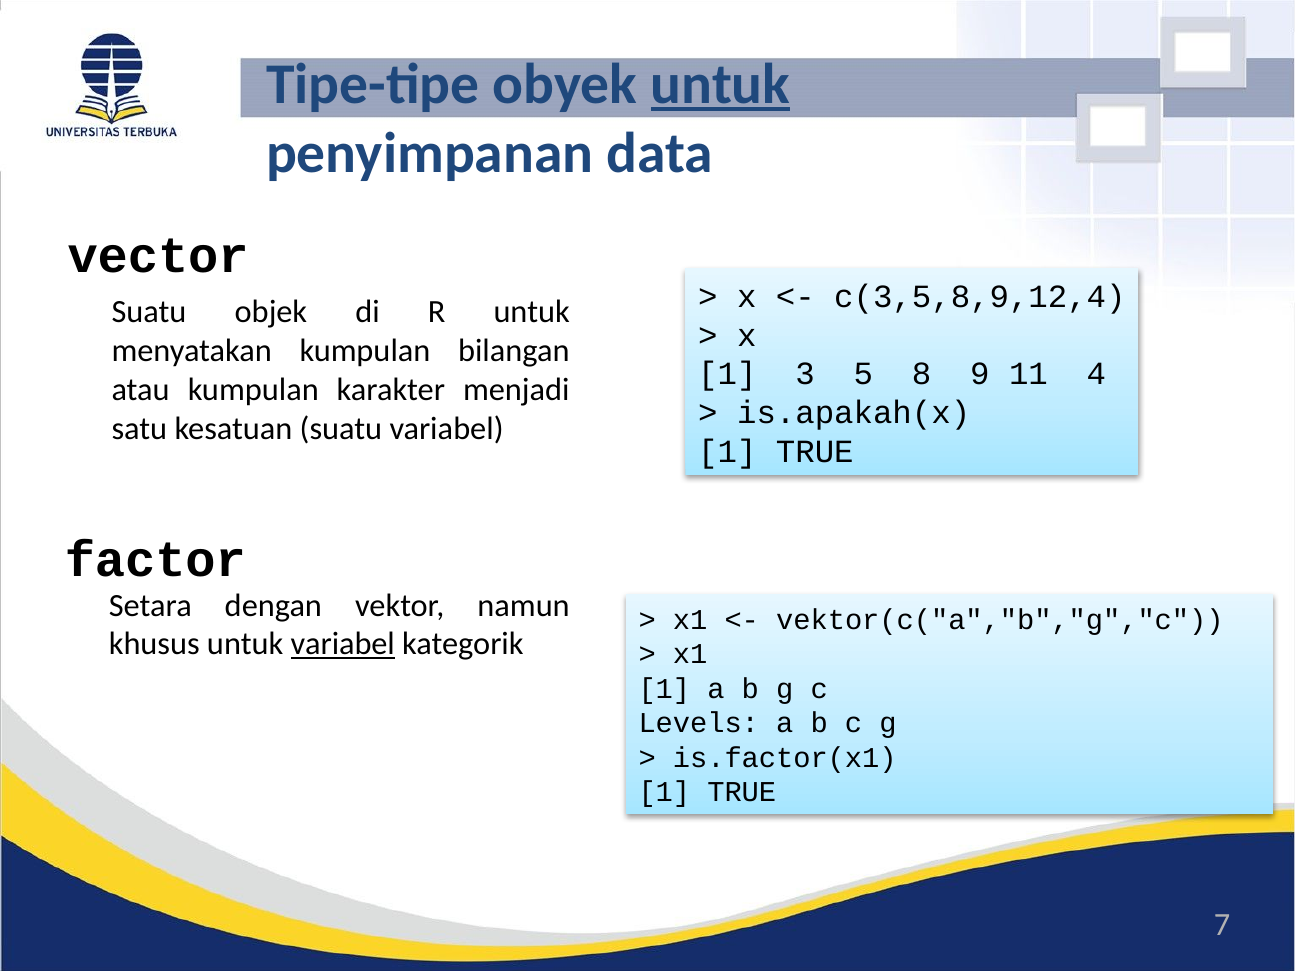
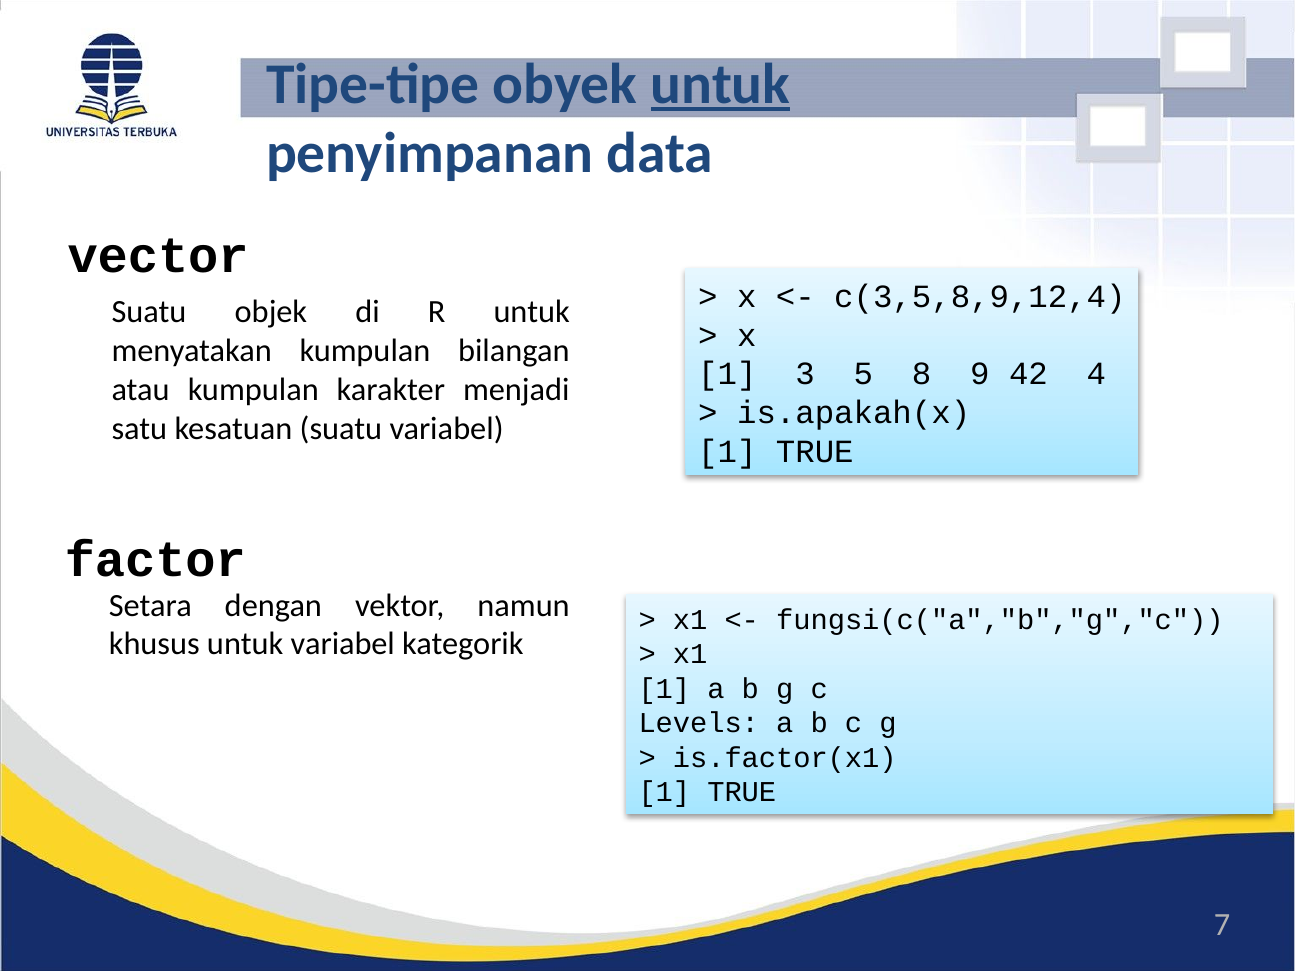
11: 11 -> 42
vektor(c("a","b","g","c: vektor(c("a","b","g","c -> fungsi(c("a","b","g","c
variabel at (343, 644) underline: present -> none
